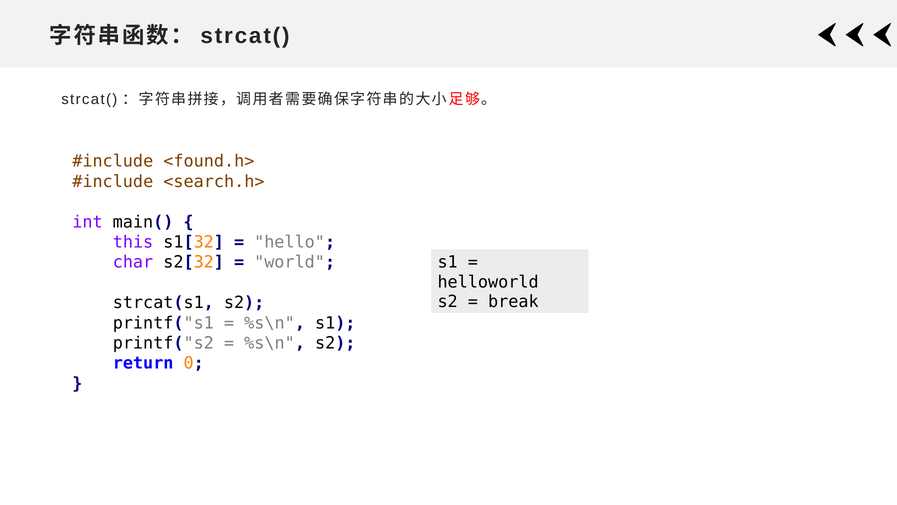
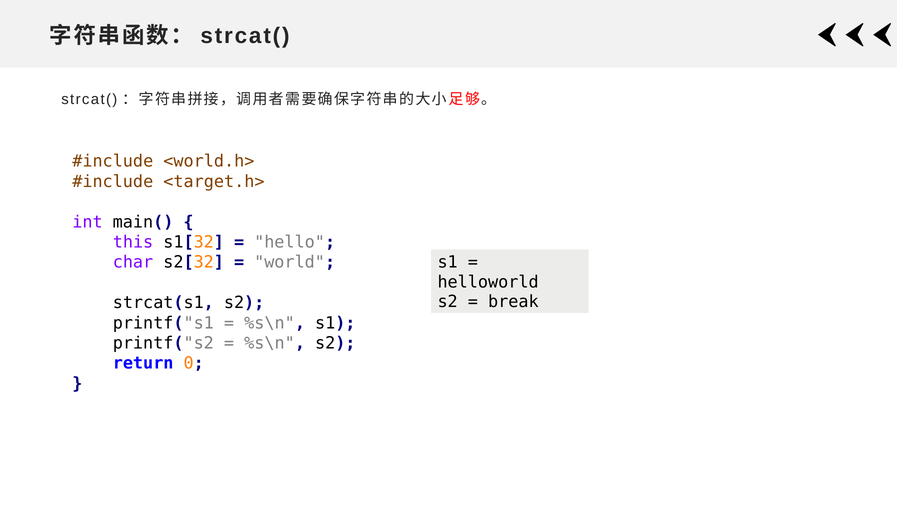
<found.h>: <found.h> -> <world.h>
<search.h>: <search.h> -> <target.h>
